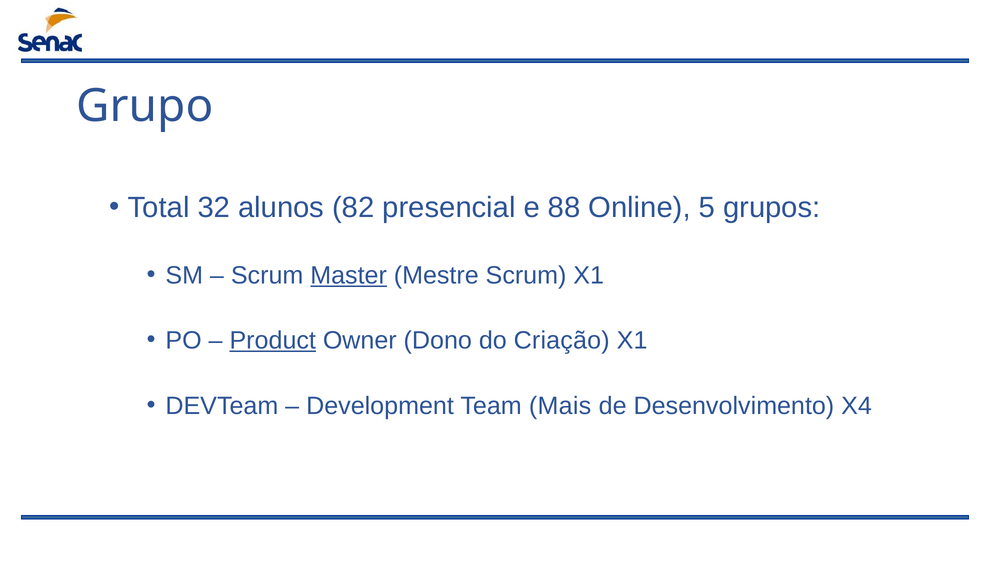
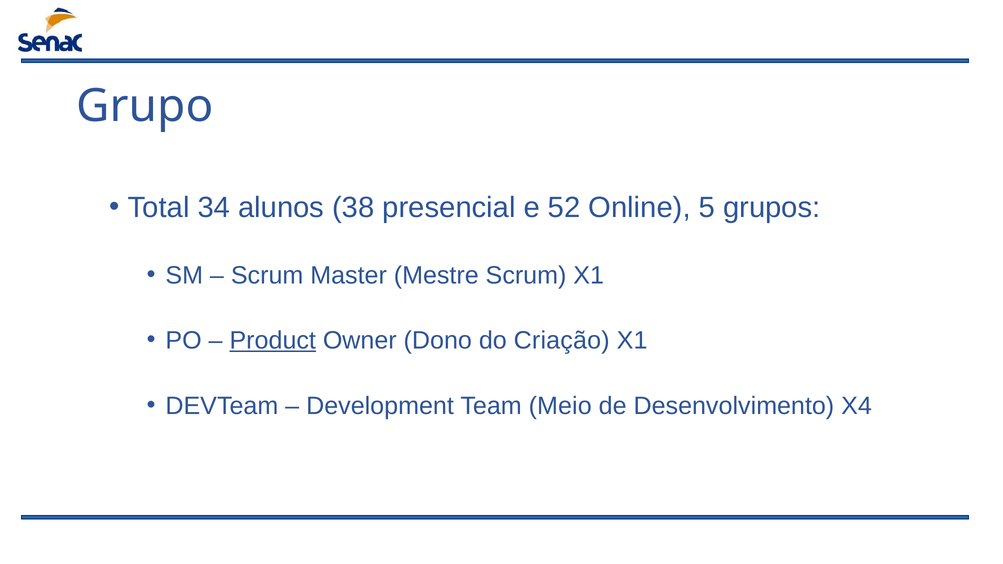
32: 32 -> 34
82: 82 -> 38
88: 88 -> 52
Master underline: present -> none
Mais: Mais -> Meio
